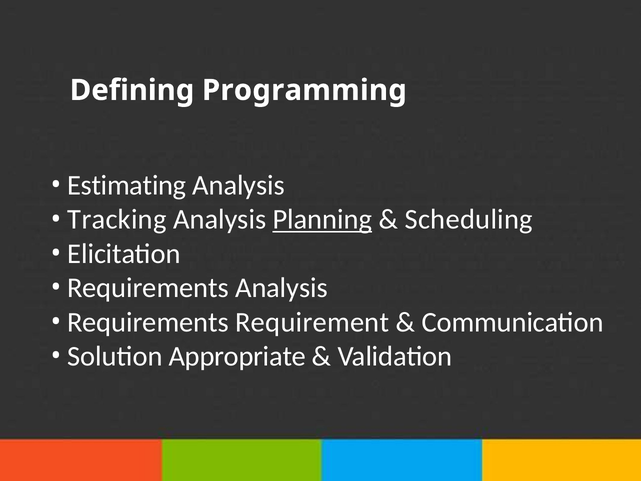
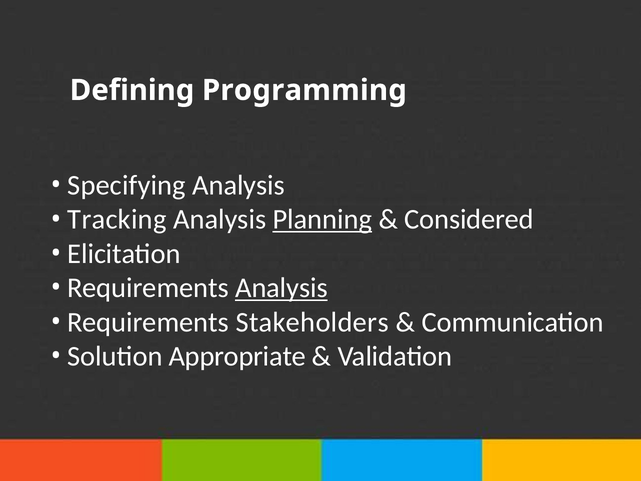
Estimating: Estimating -> Specifying
Scheduling: Scheduling -> Considered
Analysis at (281, 288) underline: none -> present
Requirement: Requirement -> Stakeholders
